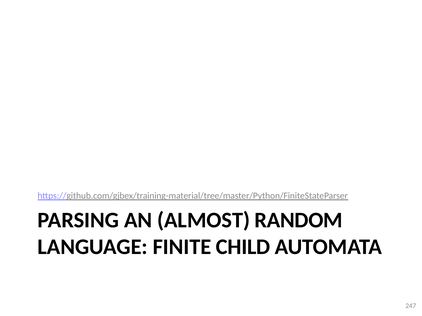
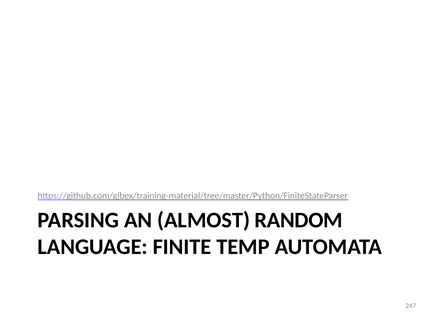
CHILD: CHILD -> TEMP
